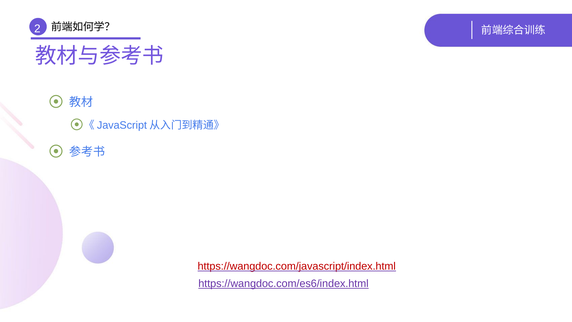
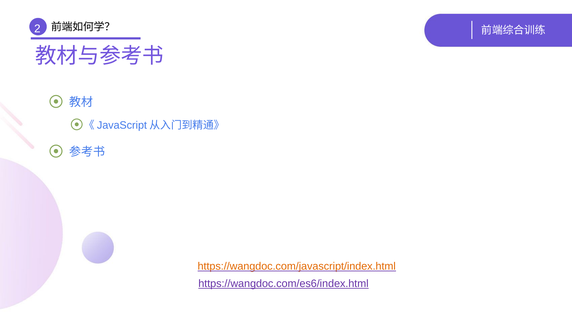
https://wangdoc.com/javascript/index.html colour: red -> orange
